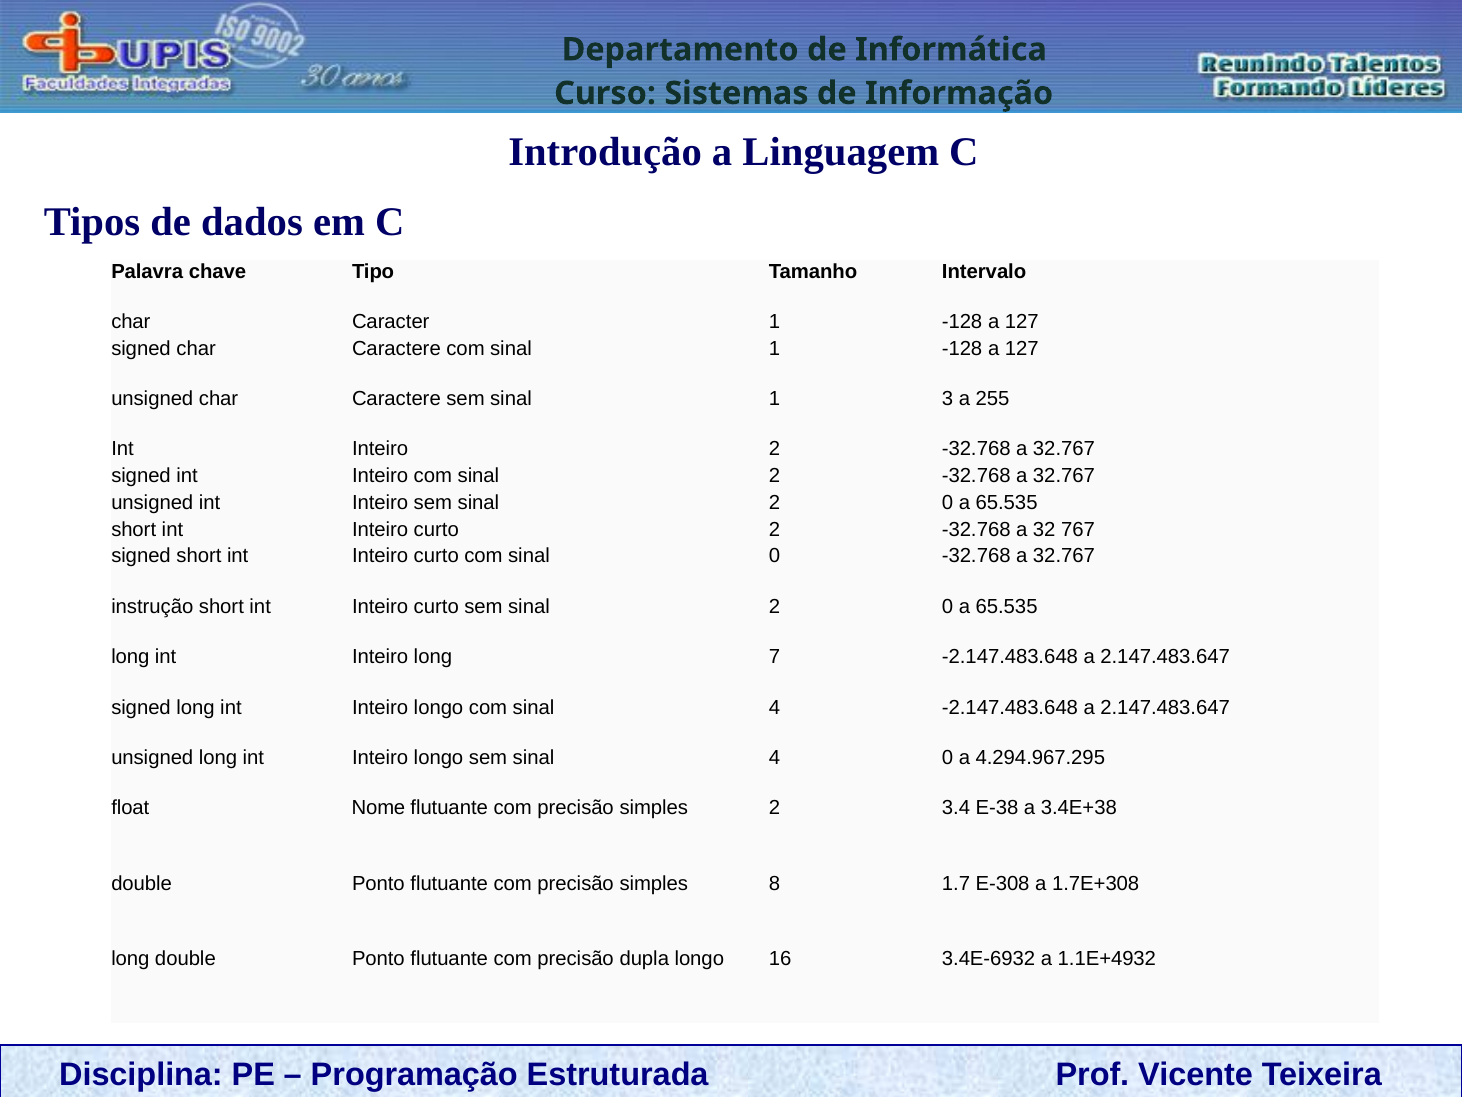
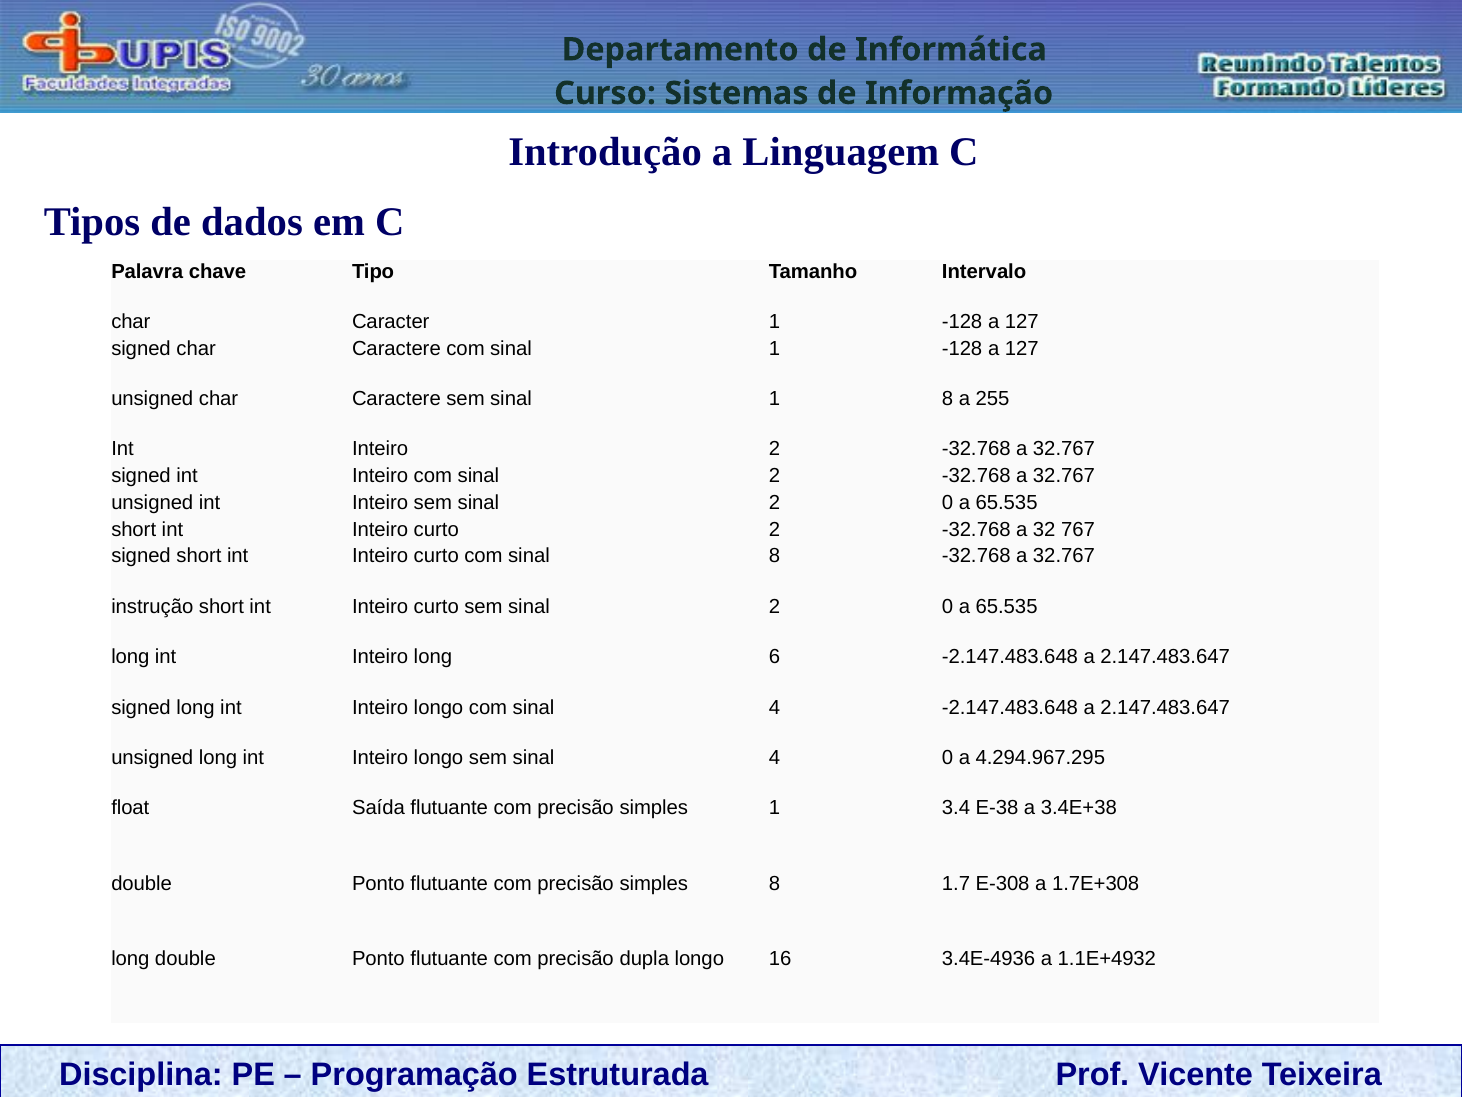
1 3: 3 -> 8
sinal 0: 0 -> 8
7: 7 -> 6
Nome: Nome -> Saída
simples 2: 2 -> 1
3.4E-6932: 3.4E-6932 -> 3.4E-4936
